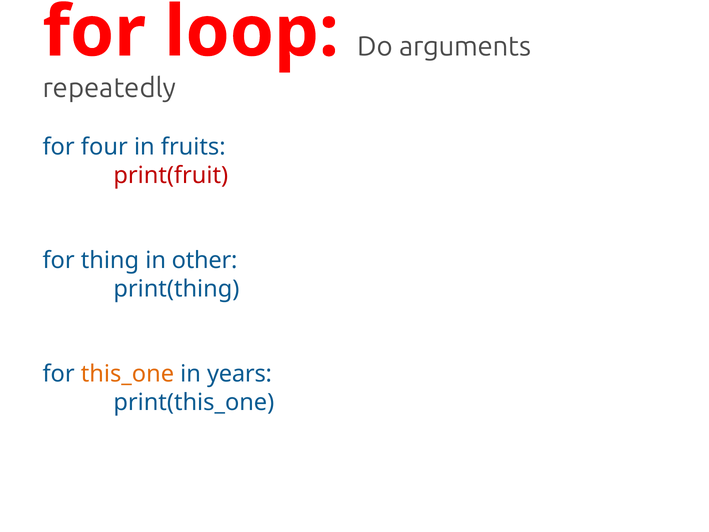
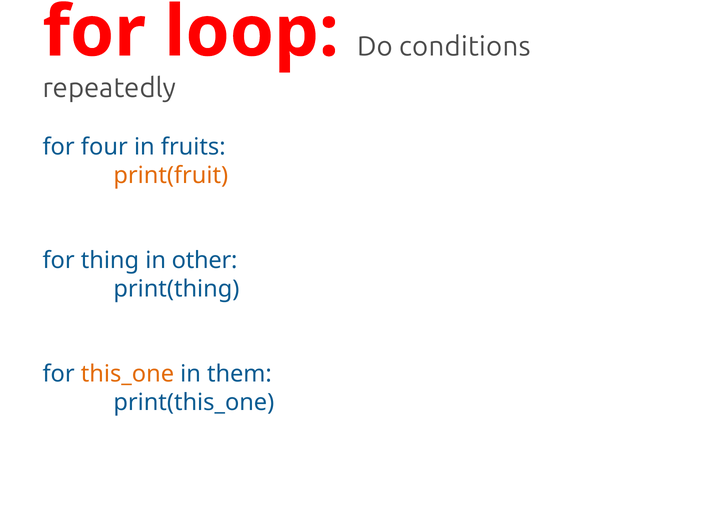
arguments: arguments -> conditions
print(fruit colour: red -> orange
years: years -> them
